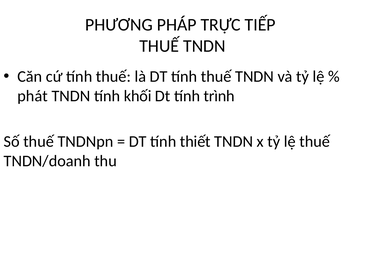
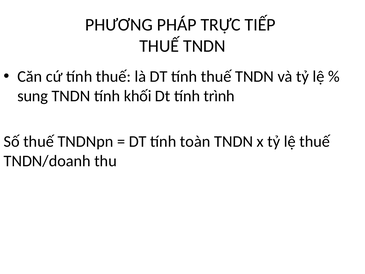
phát: phát -> sung
thiết: thiết -> toàn
